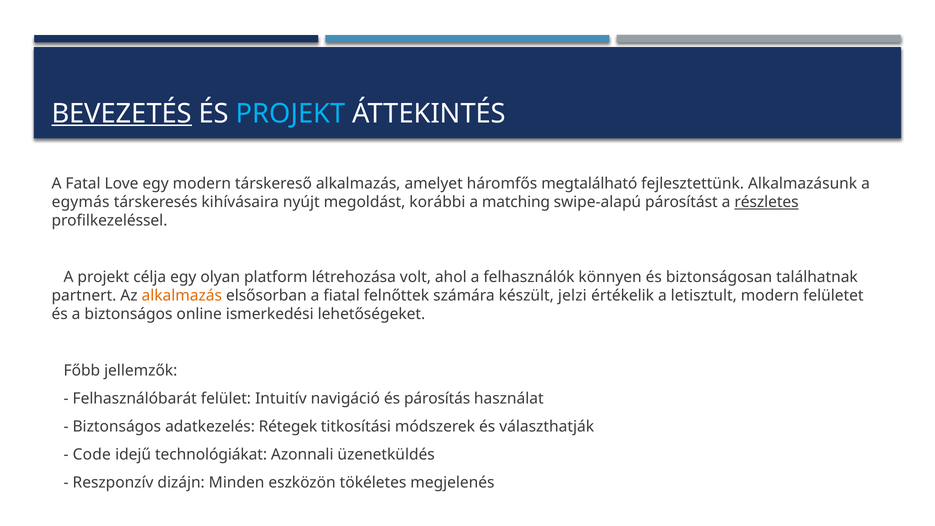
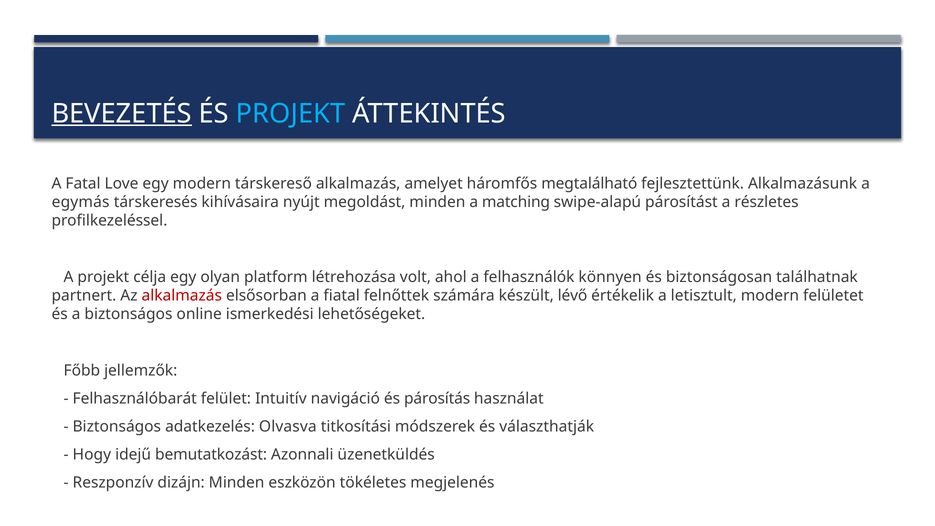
megoldást korábbi: korábbi -> minden
részletes underline: present -> none
alkalmazás at (182, 296) colour: orange -> red
jelzi: jelzi -> lévő
Rétegek: Rétegek -> Olvasva
Code: Code -> Hogy
technológiákat: technológiákat -> bemutatkozást
